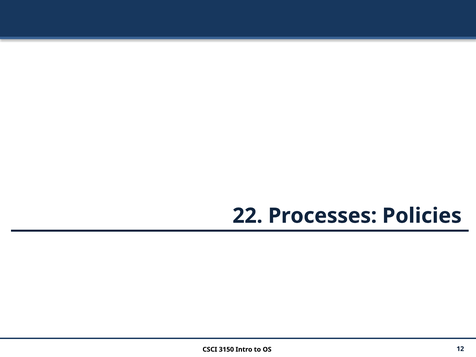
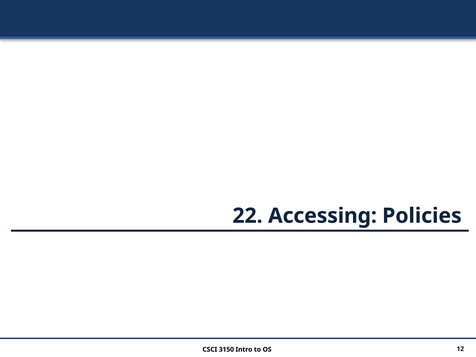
Processes: Processes -> Accessing
